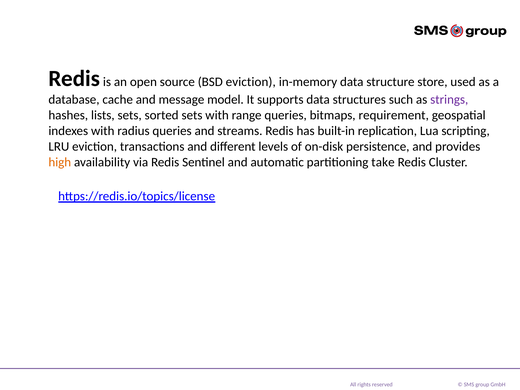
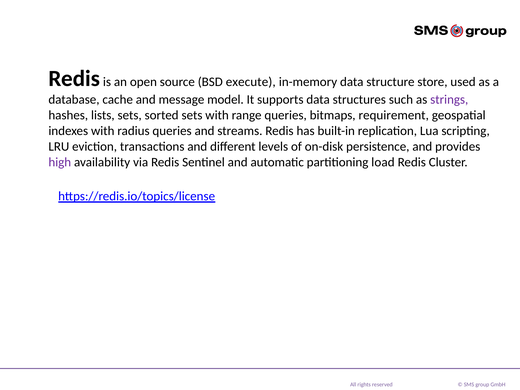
BSD eviction: eviction -> execute
high colour: orange -> purple
take: take -> load
